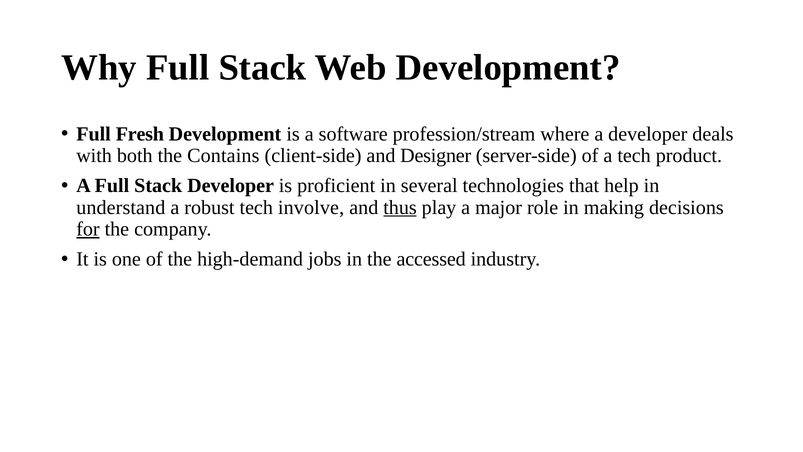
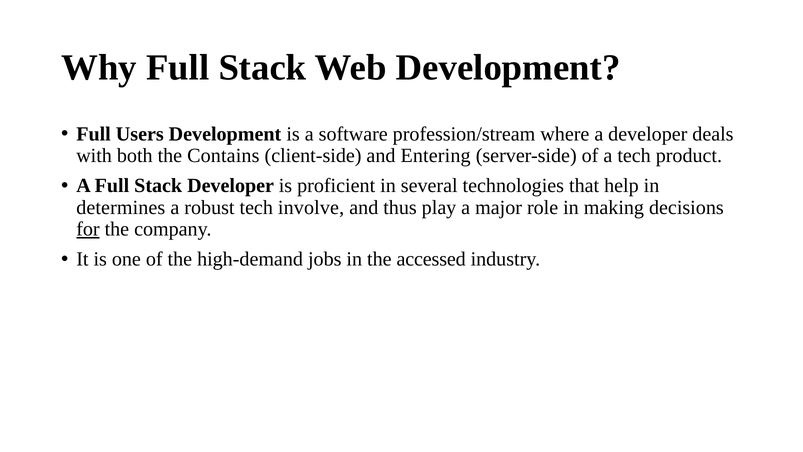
Fresh: Fresh -> Users
Designer: Designer -> Entering
understand: understand -> determines
thus underline: present -> none
